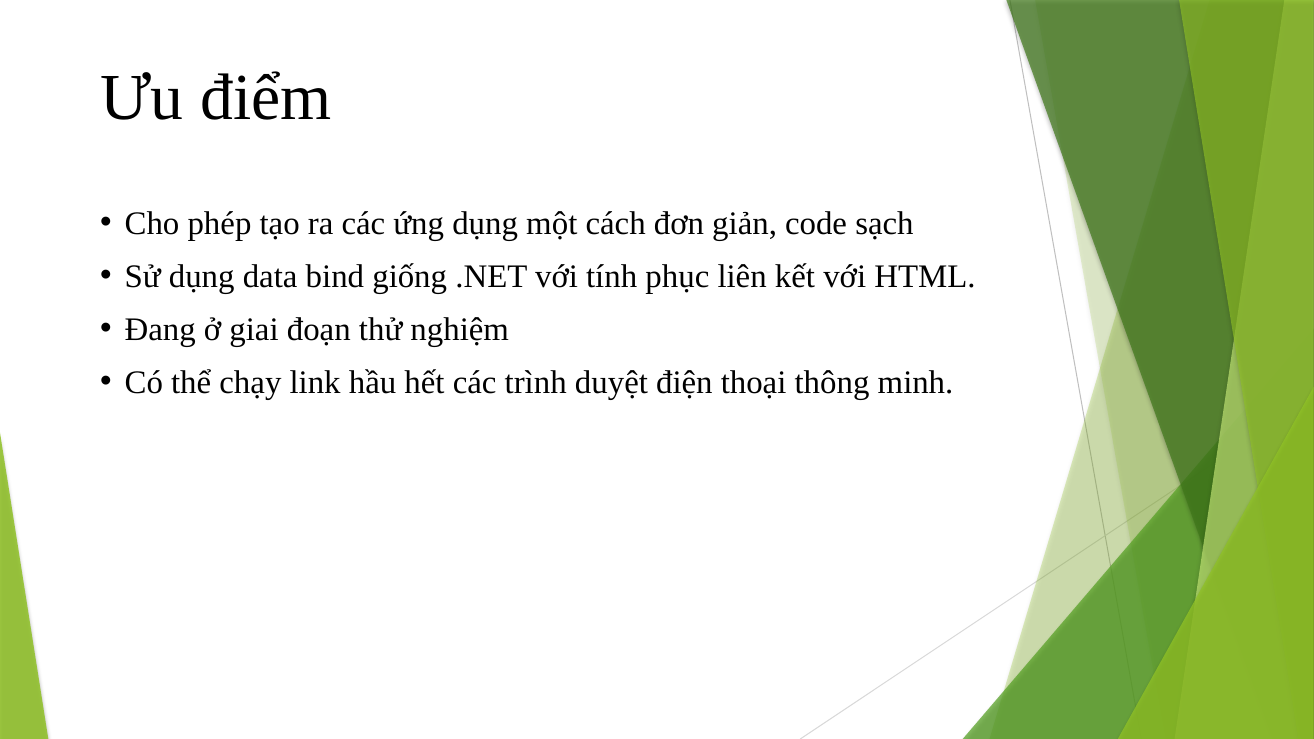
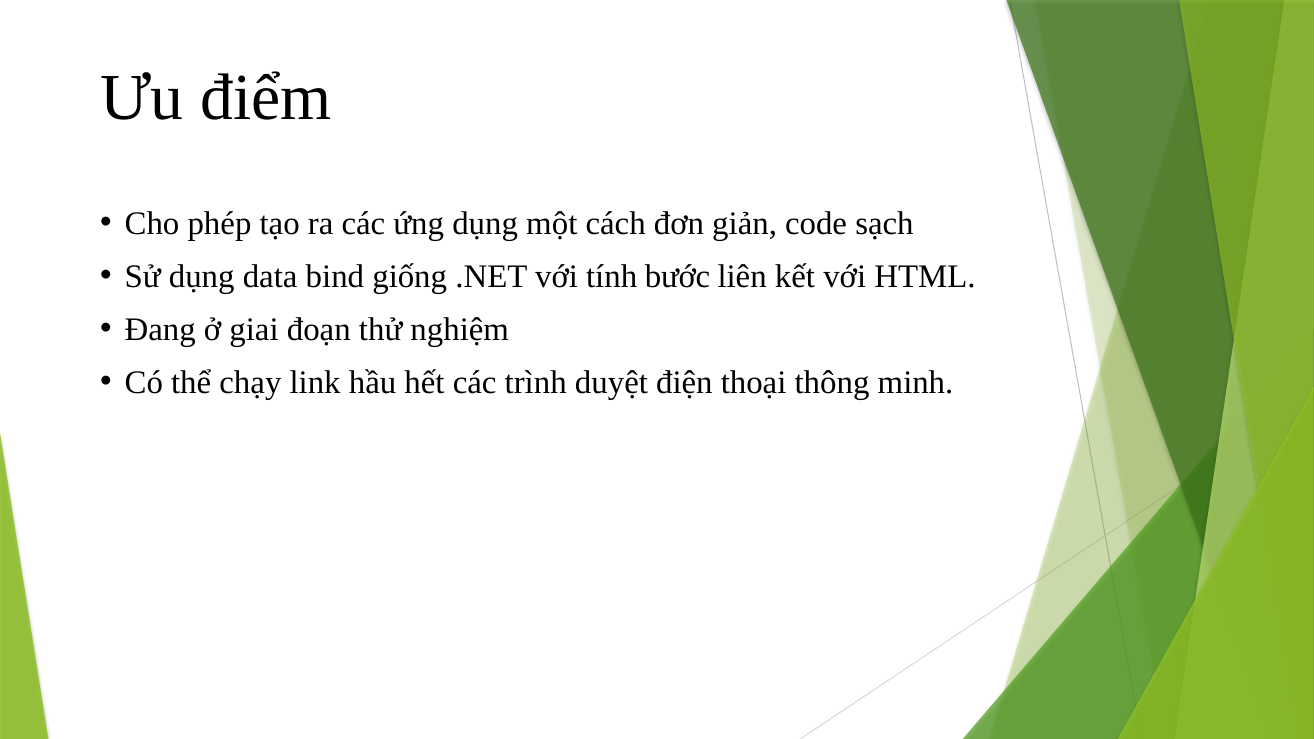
phục: phục -> bước
